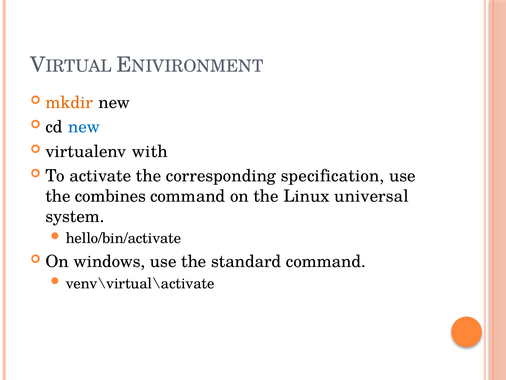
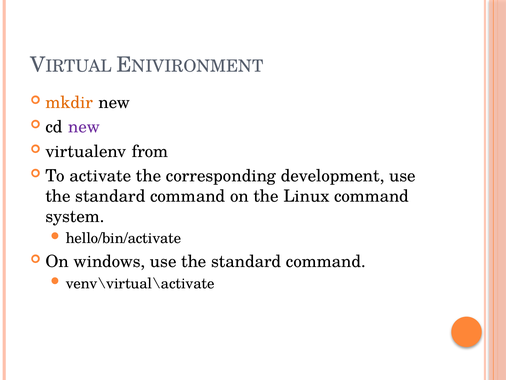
new at (84, 127) colour: blue -> purple
with: with -> from
specification: specification -> development
combines at (110, 196): combines -> standard
Linux universal: universal -> command
